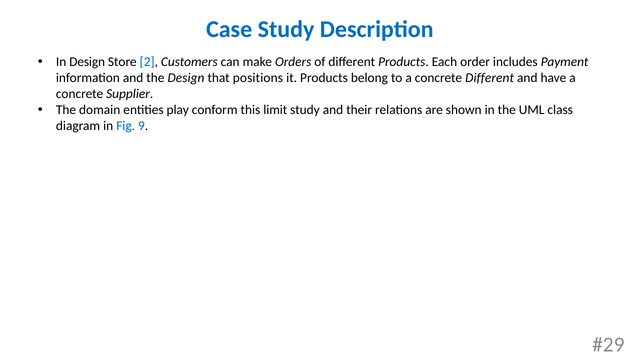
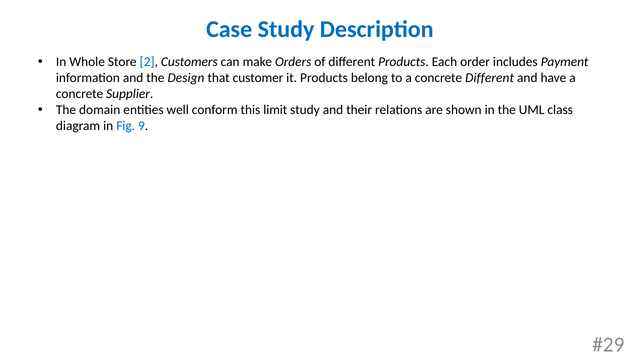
In Design: Design -> Whole
positions: positions -> customer
play: play -> well
